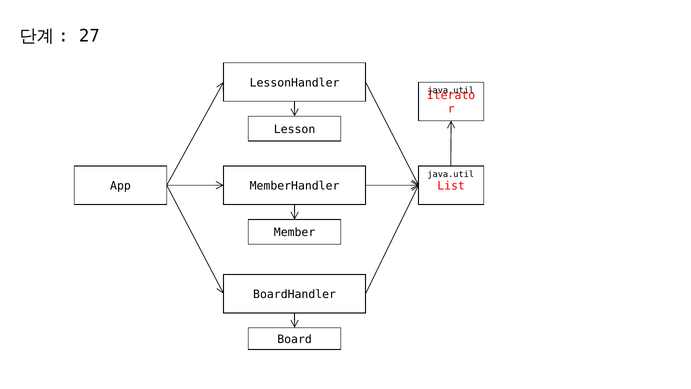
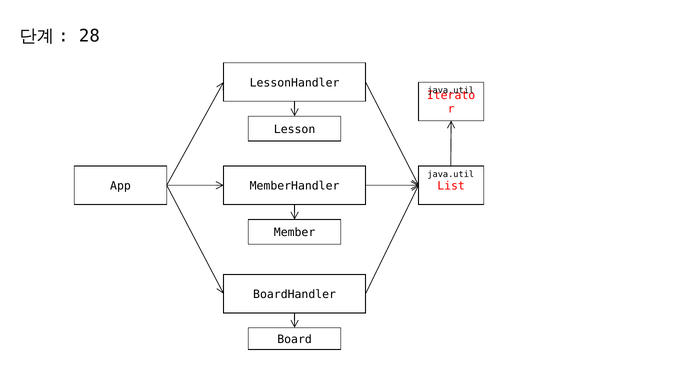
27: 27 -> 28
